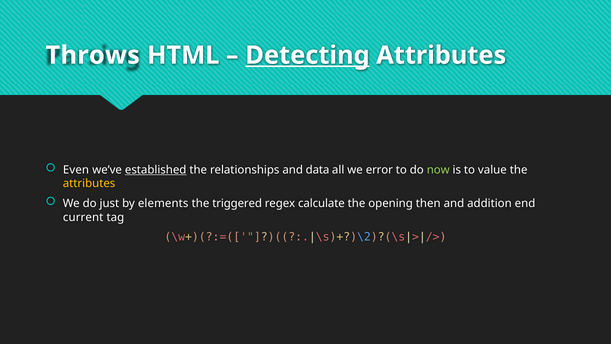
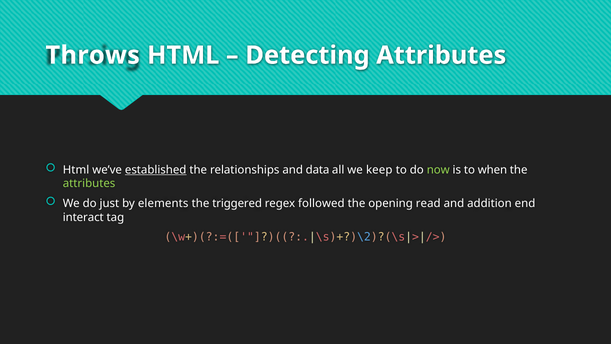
Detecting underline: present -> none
Even at (76, 170): Even -> Html
error: error -> keep
value: value -> when
attributes at (89, 183) colour: yellow -> light green
calculate: calculate -> followed
then: then -> read
current: current -> interact
